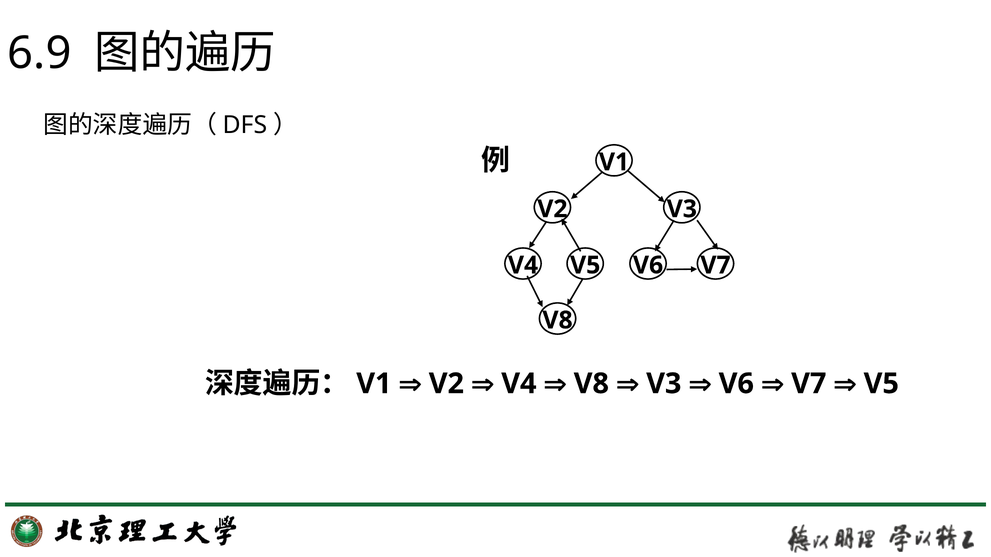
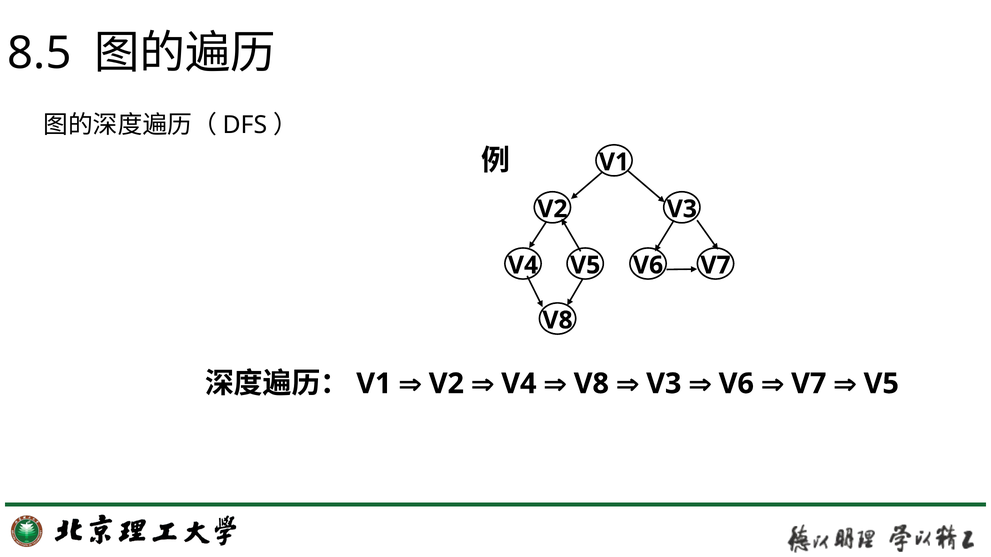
6.9: 6.9 -> 8.5
